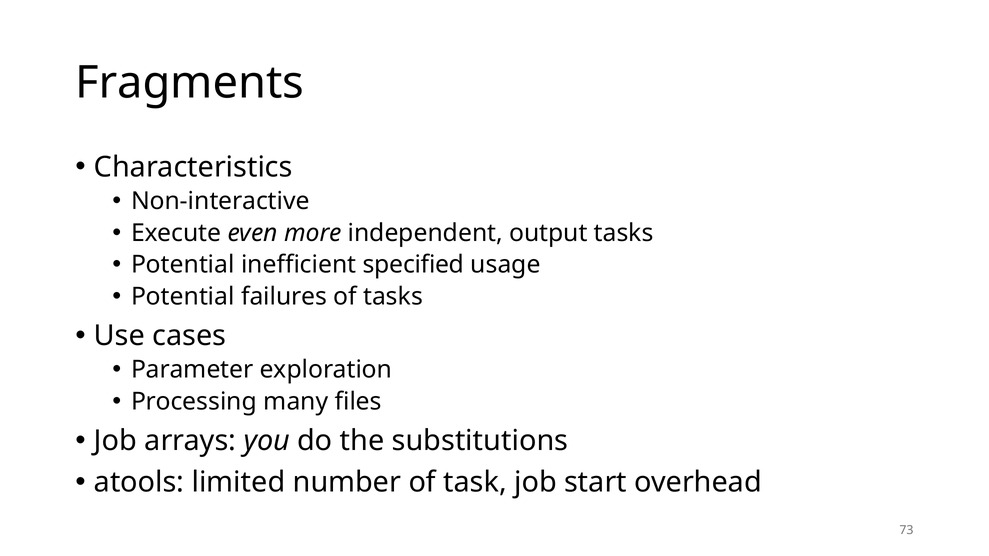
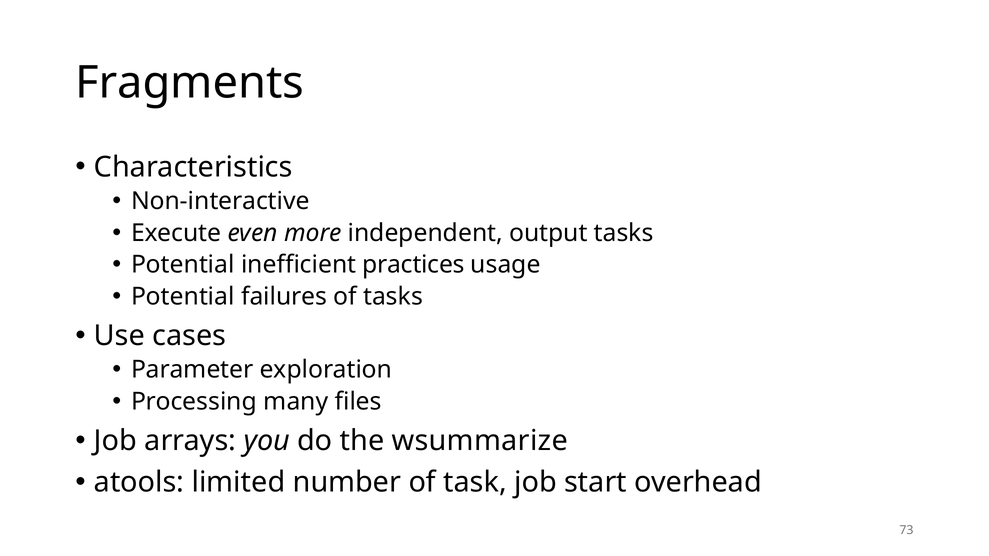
specified: specified -> practices
substitutions: substitutions -> wsummarize
